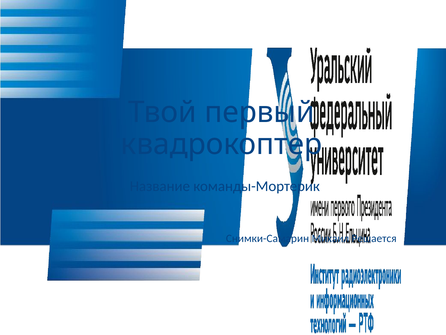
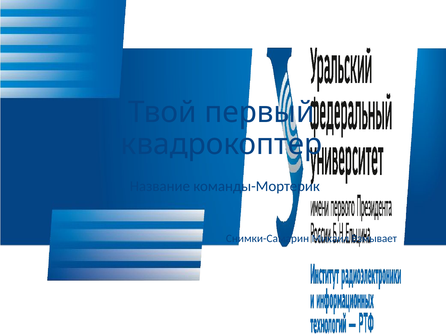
Решается: Решается -> Взмывает
